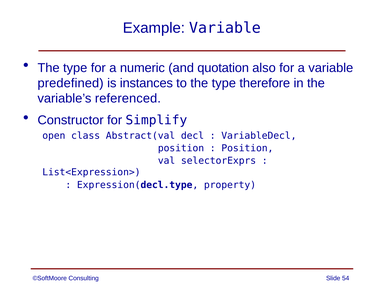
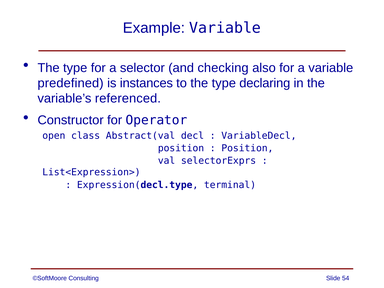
numeric: numeric -> selector
quotation: quotation -> checking
therefore: therefore -> declaring
Simplify: Simplify -> Operator
property: property -> terminal
